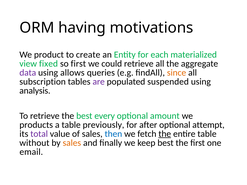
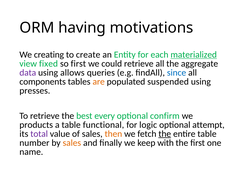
product: product -> creating
materialized underline: none -> present
since colour: orange -> blue
subscription: subscription -> components
are colour: purple -> orange
analysis: analysis -> presses
amount: amount -> confirm
previously: previously -> functional
after: after -> logic
then colour: blue -> orange
without: without -> number
keep best: best -> with
email: email -> name
